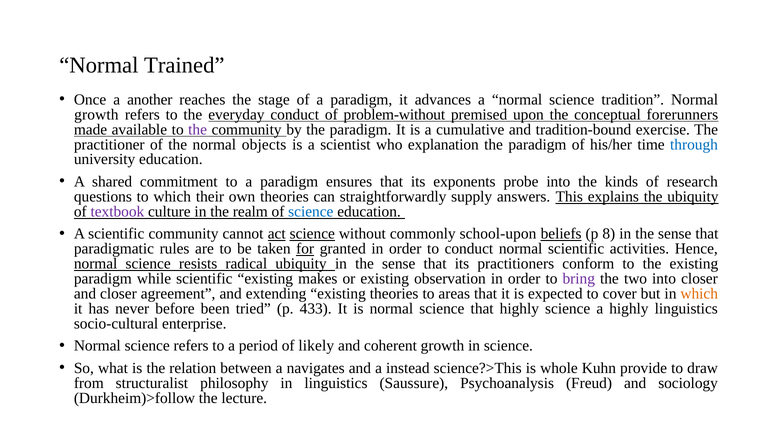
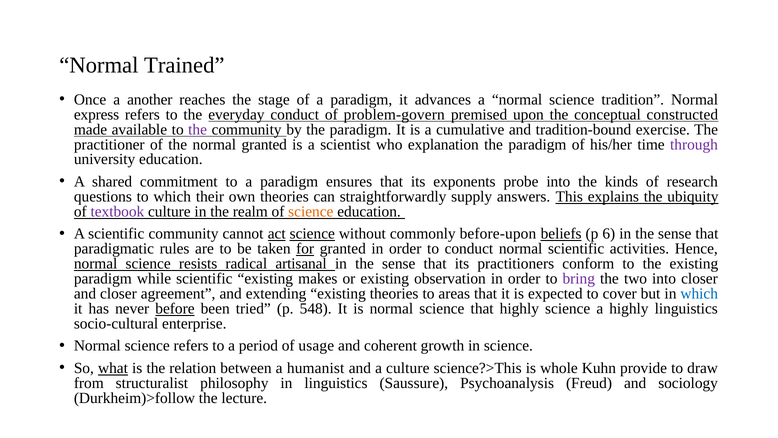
growth at (96, 114): growth -> express
problem-without: problem-without -> problem-govern
forerunners: forerunners -> constructed
normal objects: objects -> granted
through colour: blue -> purple
science at (311, 211) colour: blue -> orange
school-upon: school-upon -> before-upon
8: 8 -> 6
radical ubiquity: ubiquity -> artisanal
which at (699, 293) colour: orange -> blue
before underline: none -> present
433: 433 -> 548
likely: likely -> usage
what underline: none -> present
navigates: navigates -> humanist
a instead: instead -> culture
